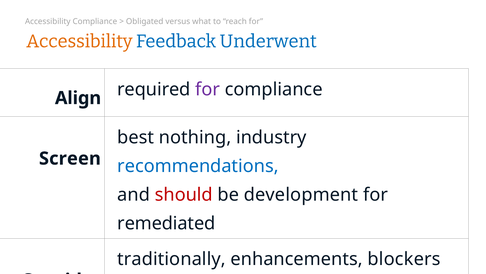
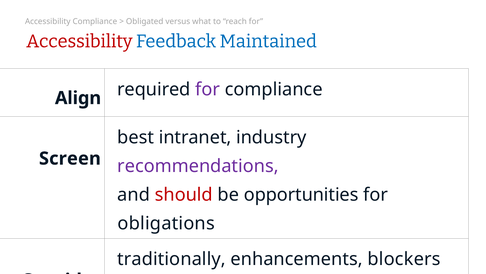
Accessibility at (79, 41) colour: orange -> red
Underwent: Underwent -> Maintained
nothing: nothing -> intranet
recommendations colour: blue -> purple
development: development -> opportunities
remediated: remediated -> obligations
